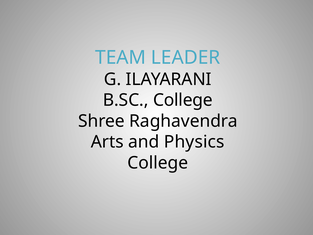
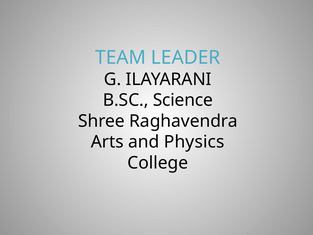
B.SC College: College -> Science
